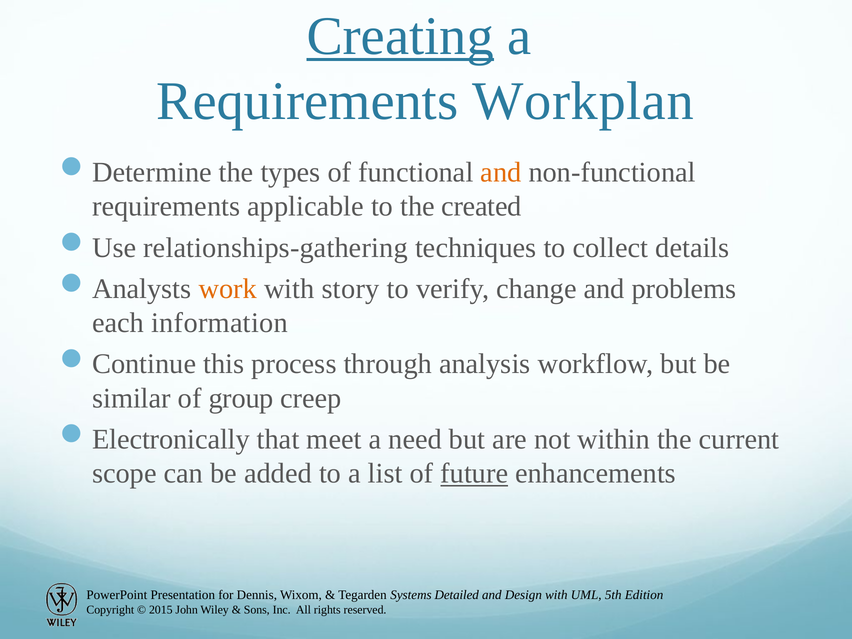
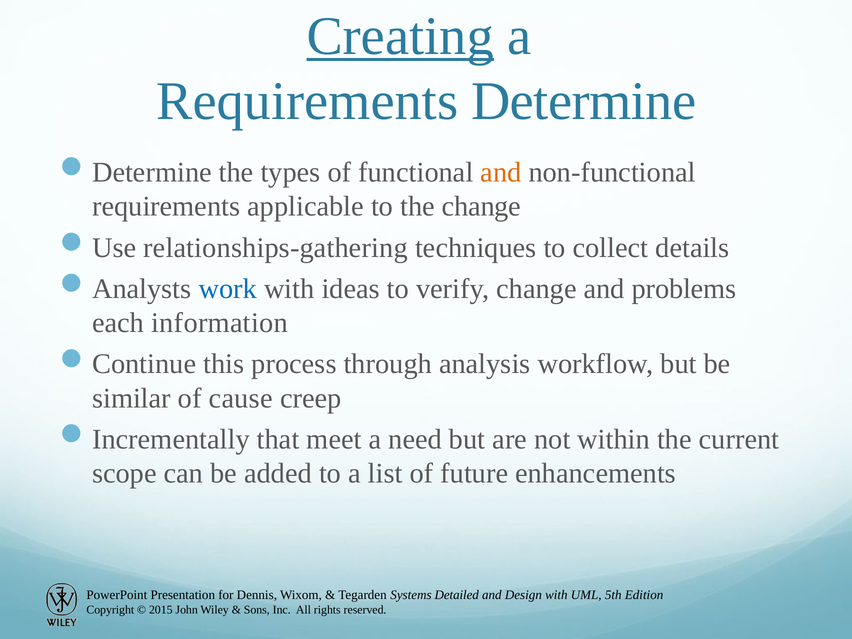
Requirements Workplan: Workplan -> Determine
the created: created -> change
work colour: orange -> blue
story: story -> ideas
group: group -> cause
Electronically: Electronically -> Incrementally
future underline: present -> none
